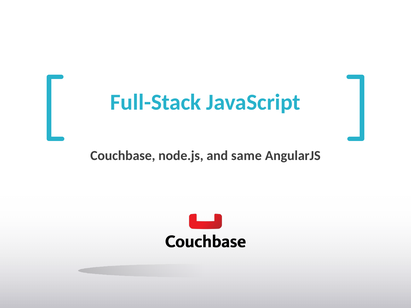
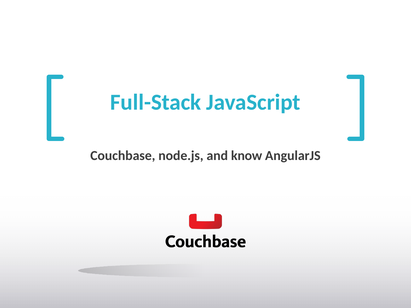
same: same -> know
